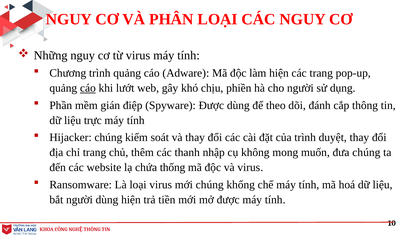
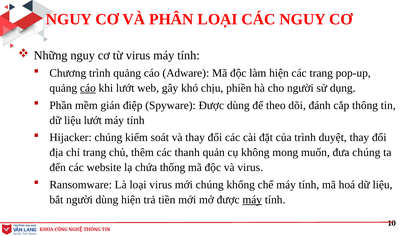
liệu trực: trực -> lướt
nhập: nhập -> quản
máy at (252, 199) underline: none -> present
